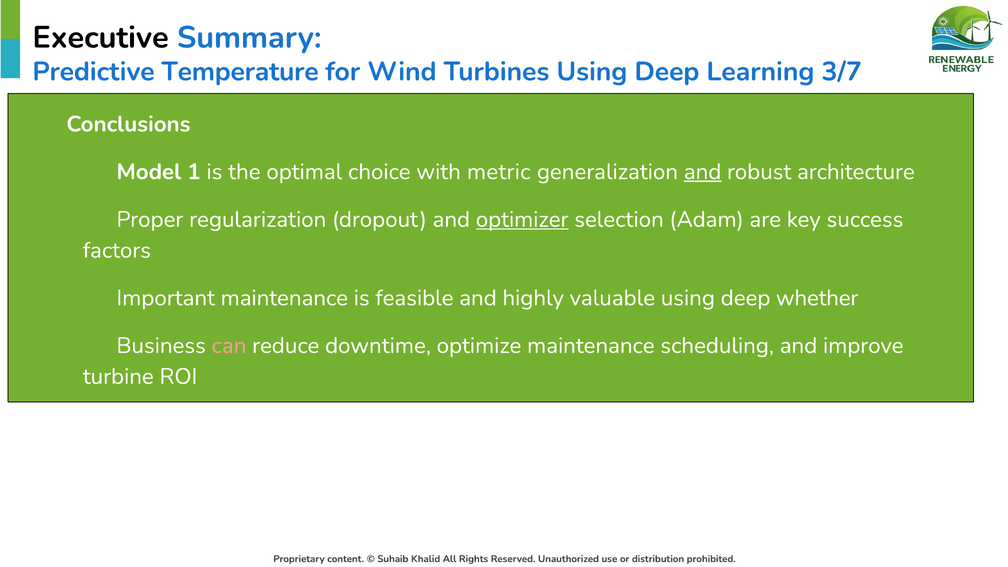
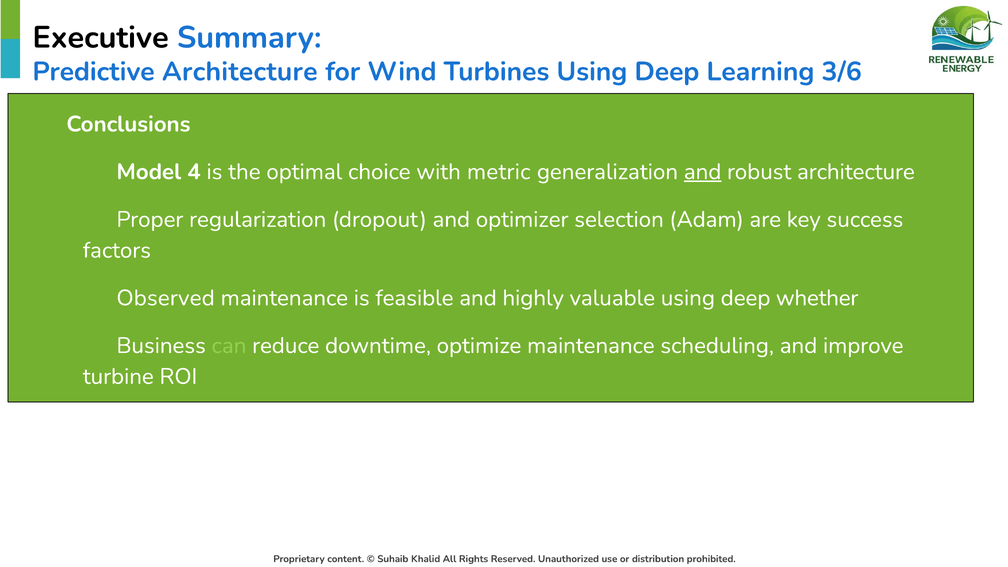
Predictive Temperature: Temperature -> Architecture
3/7: 3/7 -> 3/6
1: 1 -> 4
optimizer underline: present -> none
Important: Important -> Observed
can colour: pink -> light green
